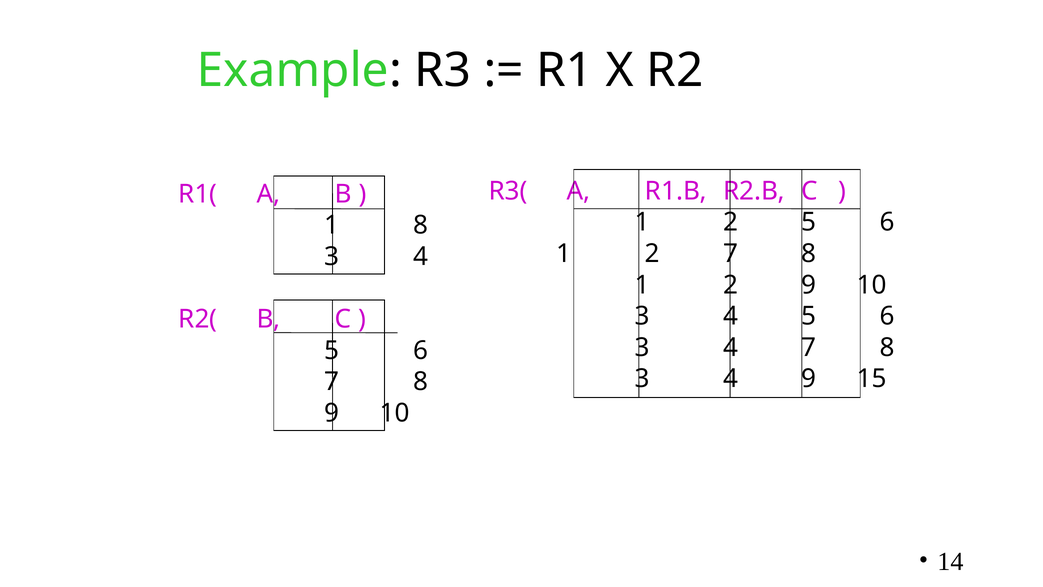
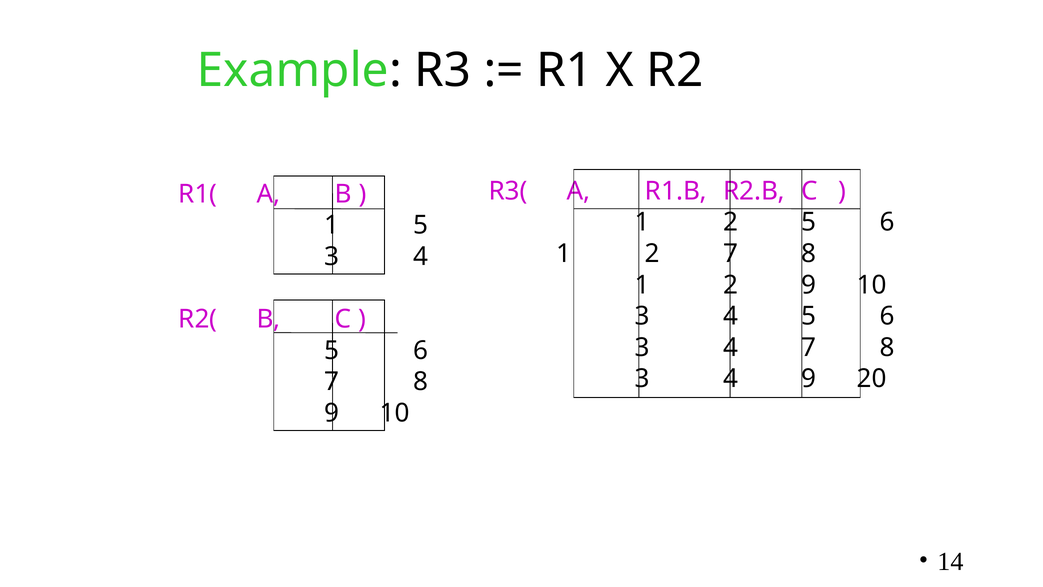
1 8: 8 -> 5
15: 15 -> 20
